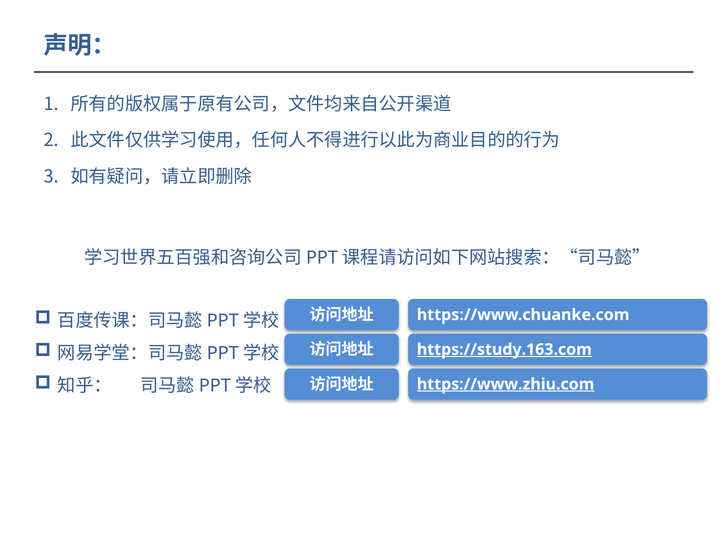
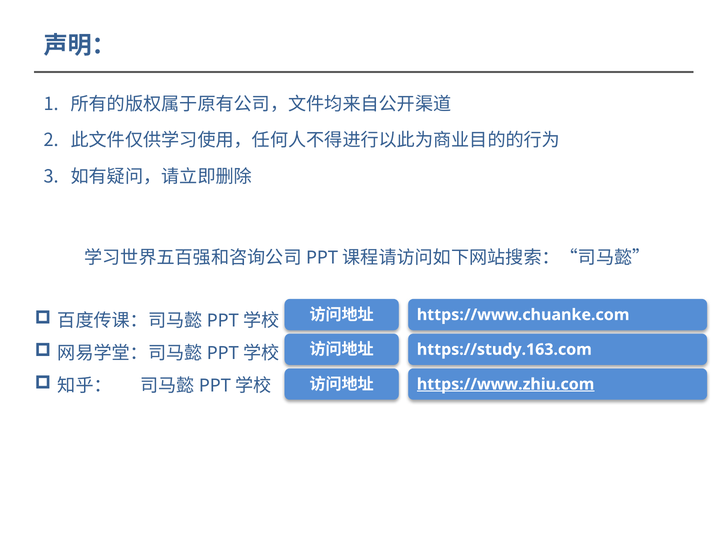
https://study.163.com underline: present -> none
